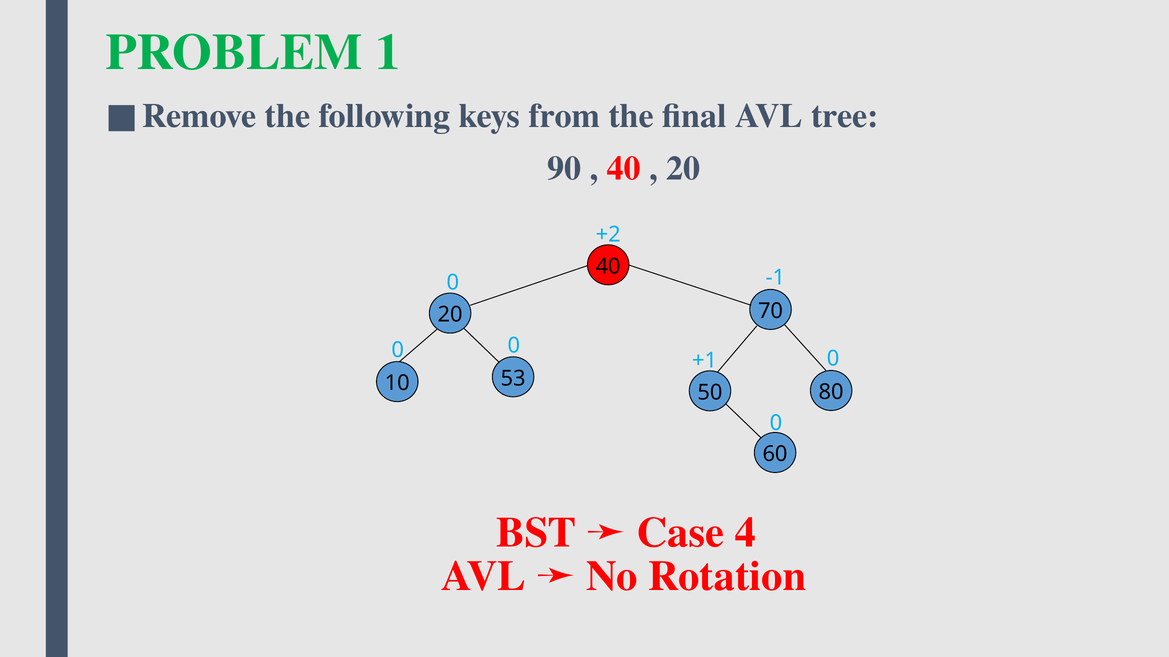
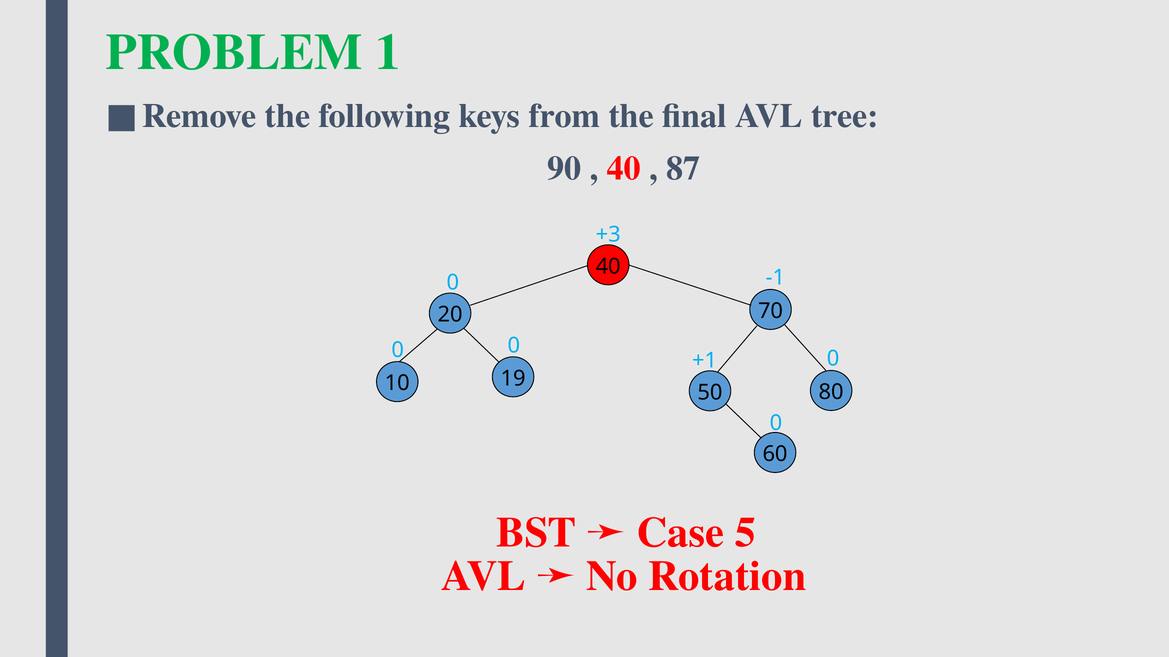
20 at (683, 169): 20 -> 87
+2: +2 -> +3
53: 53 -> 19
4: 4 -> 5
